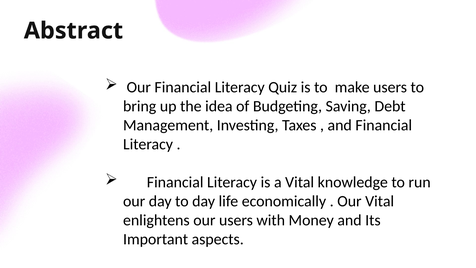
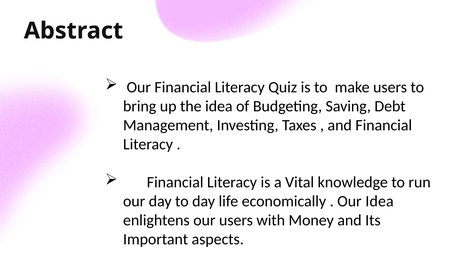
Our Vital: Vital -> Idea
